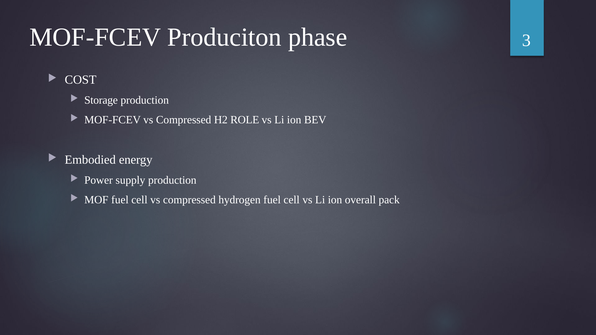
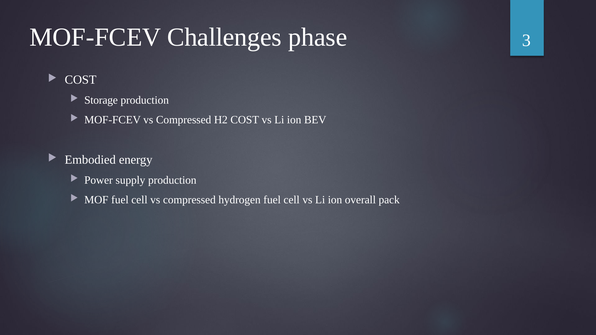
Produciton: Produciton -> Challenges
H2 ROLE: ROLE -> COST
